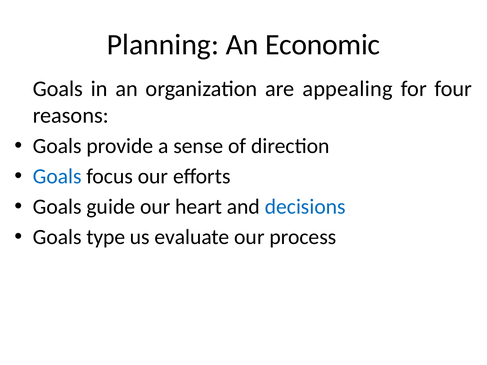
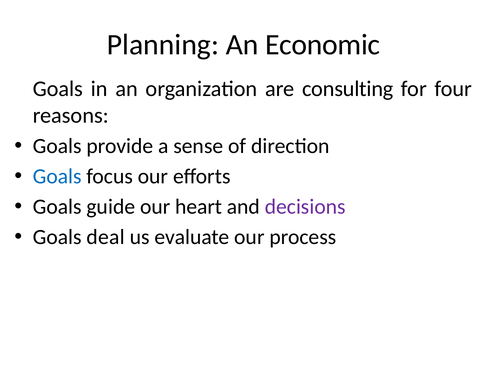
appealing: appealing -> consulting
decisions colour: blue -> purple
type: type -> deal
